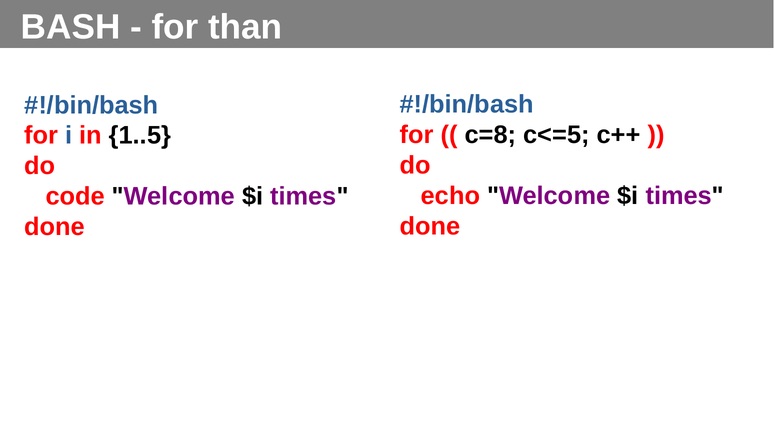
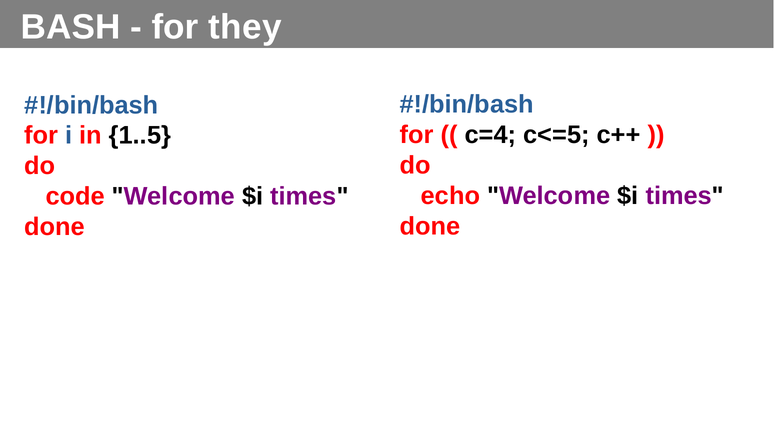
than: than -> they
c=8: c=8 -> c=4
